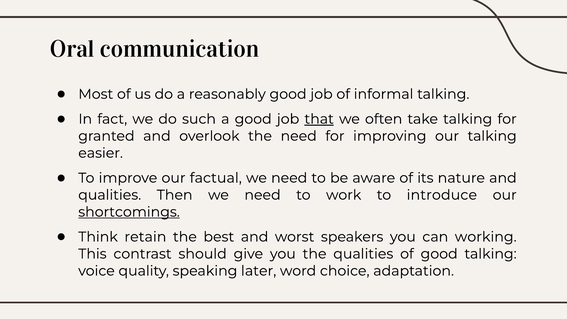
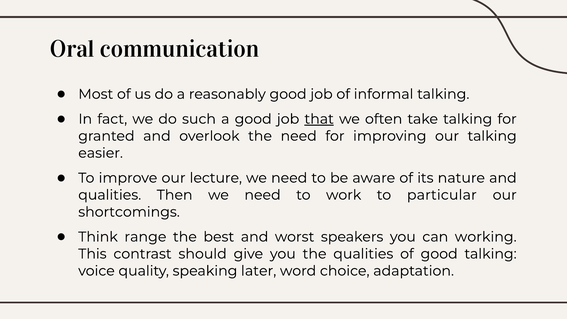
factual: factual -> lecture
introduce: introduce -> particular
shortcomings underline: present -> none
retain: retain -> range
